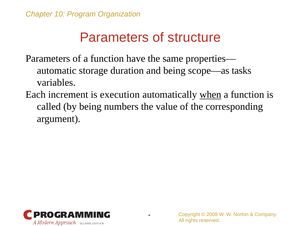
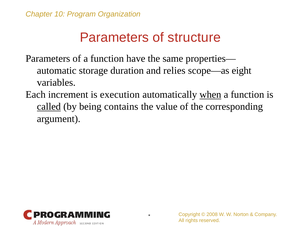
and being: being -> relies
tasks: tasks -> eight
called underline: none -> present
numbers: numbers -> contains
